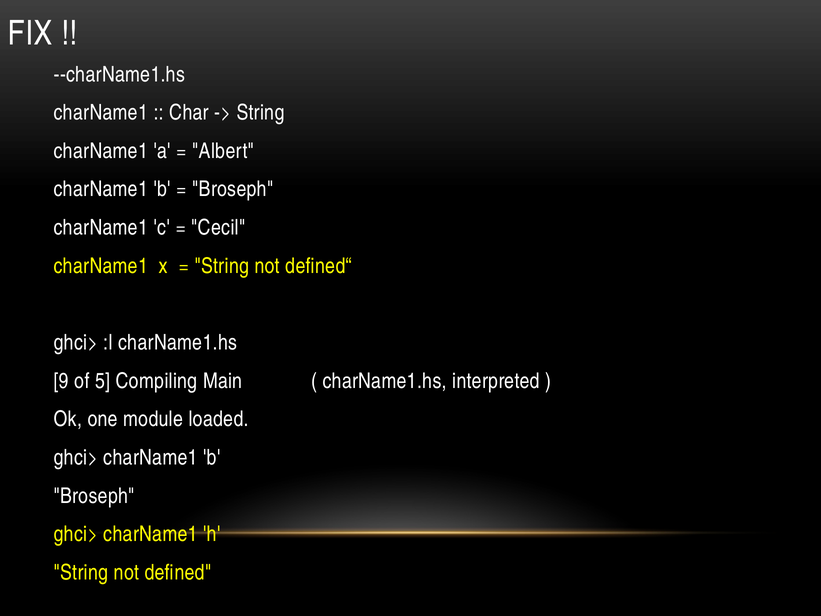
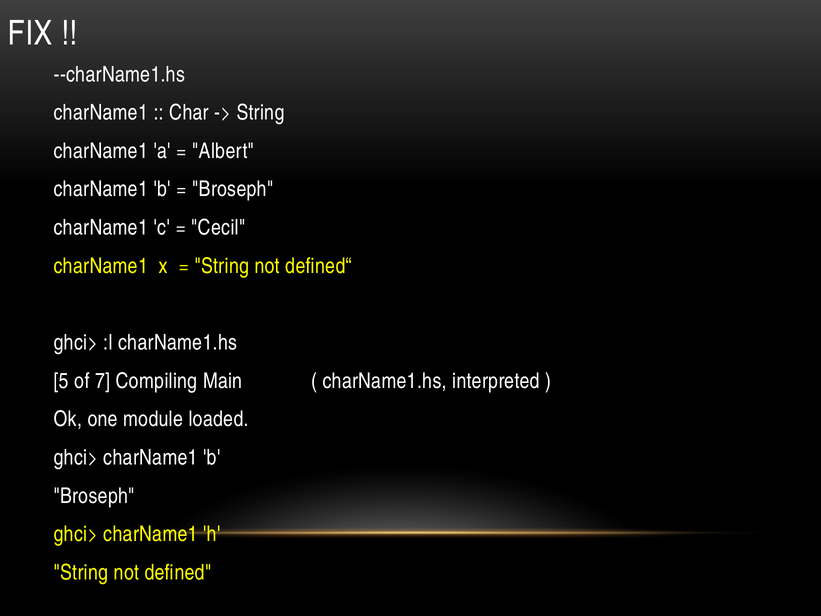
9: 9 -> 5
5: 5 -> 7
